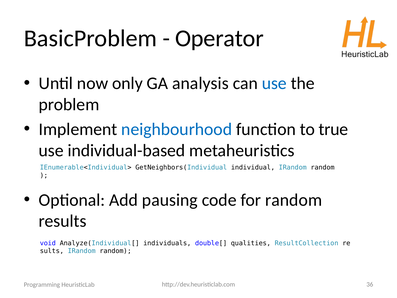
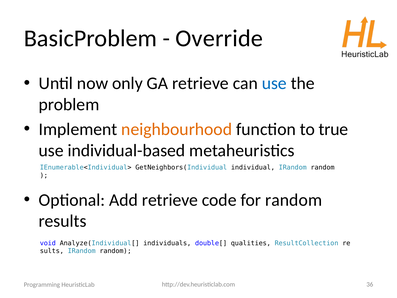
Operator: Operator -> Override
GA analysis: analysis -> retrieve
neighbourhood colour: blue -> orange
Add pausing: pausing -> retrieve
